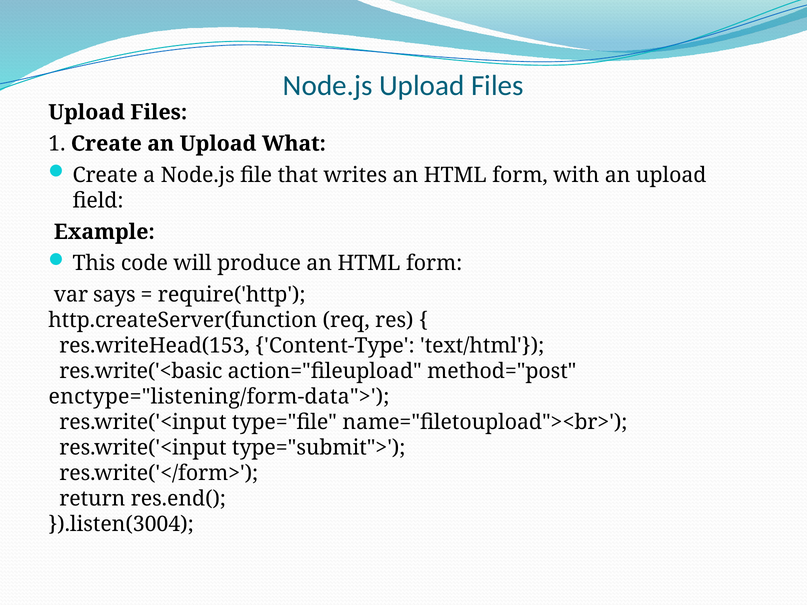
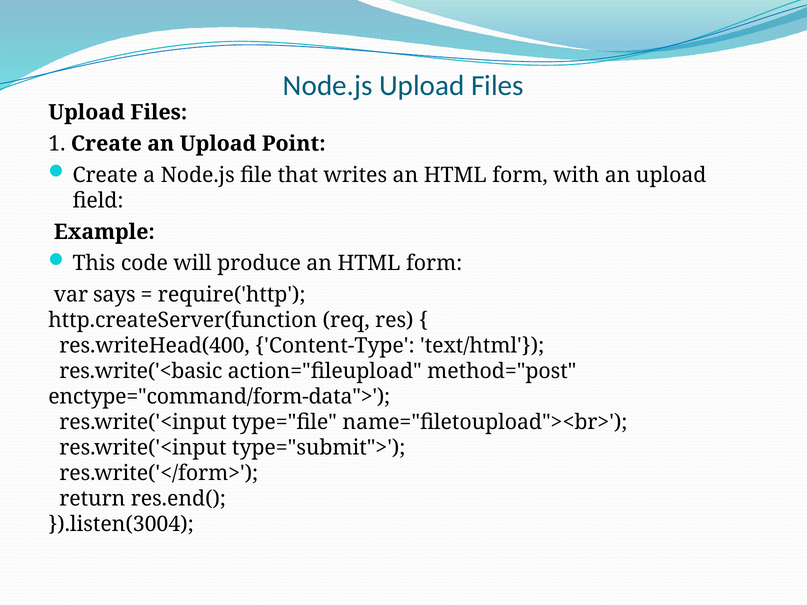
What: What -> Point
res.writeHead(153: res.writeHead(153 -> res.writeHead(400
enctype="listening/form-data">: enctype="listening/form-data"> -> enctype="command/form-data">
